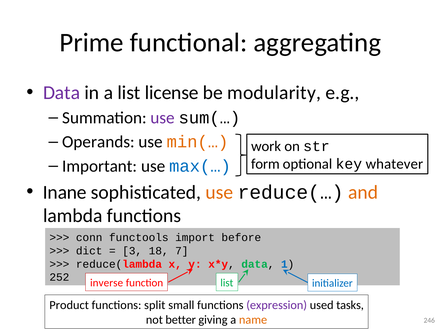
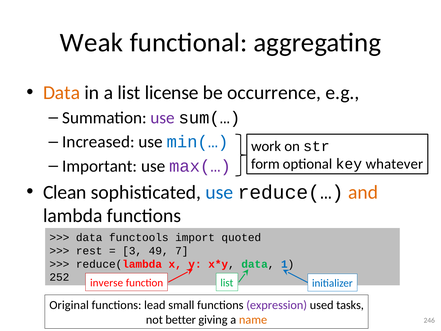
Prime: Prime -> Weak
Data at (62, 93) colour: purple -> orange
modularity: modularity -> occurrence
Operands: Operands -> Increased
min(… colour: orange -> blue
max(… colour: blue -> purple
Inane: Inane -> Clean
use at (219, 192) colour: orange -> blue
conn at (89, 237): conn -> data
before: before -> quoted
dict: dict -> rest
18: 18 -> 49
Product: Product -> Original
split: split -> lead
